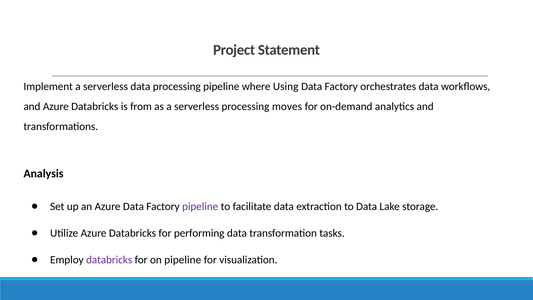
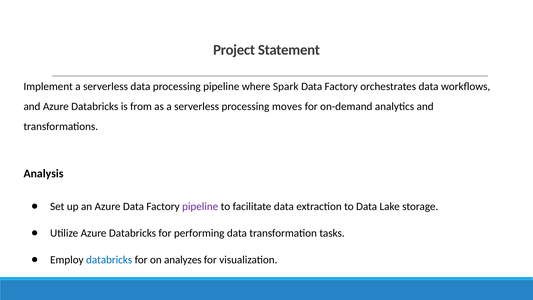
Using: Using -> Spark
databricks at (109, 260) colour: purple -> blue
on pipeline: pipeline -> analyzes
